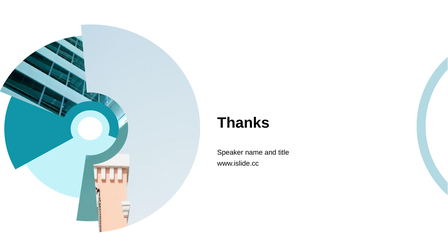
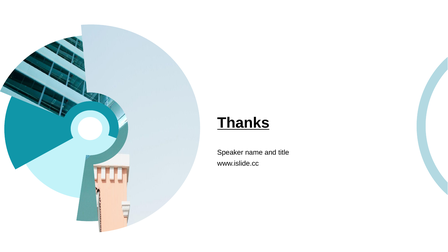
Thanks underline: none -> present
